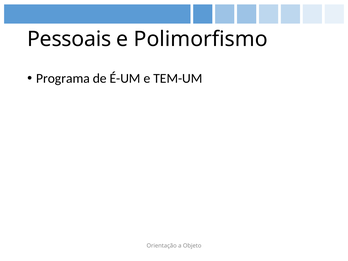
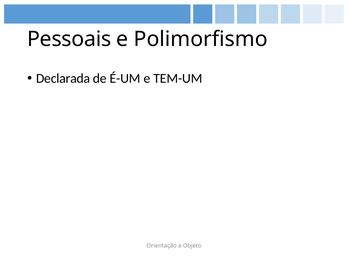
Programa: Programa -> Declarada
